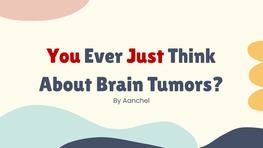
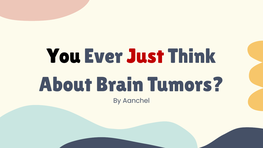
You colour: red -> black
